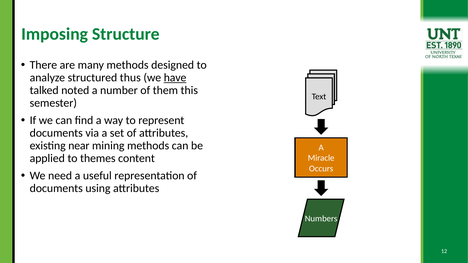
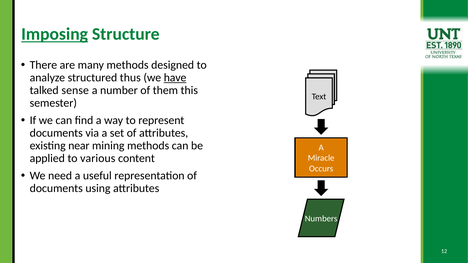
Imposing underline: none -> present
noted: noted -> sense
themes: themes -> various
